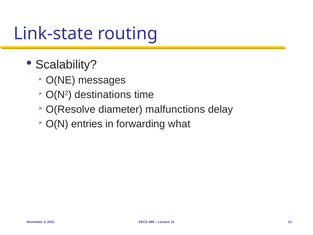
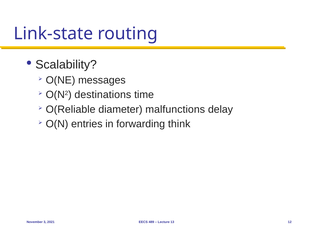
O(Resolve: O(Resolve -> O(Reliable
what: what -> think
